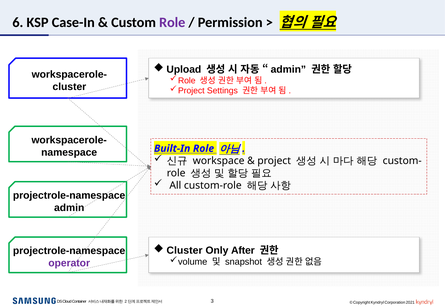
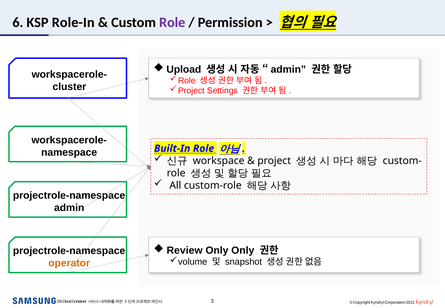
Case-In: Case-In -> Role-In
Cluster at (185, 250): Cluster -> Review
Only After: After -> Only
operator colour: purple -> orange
